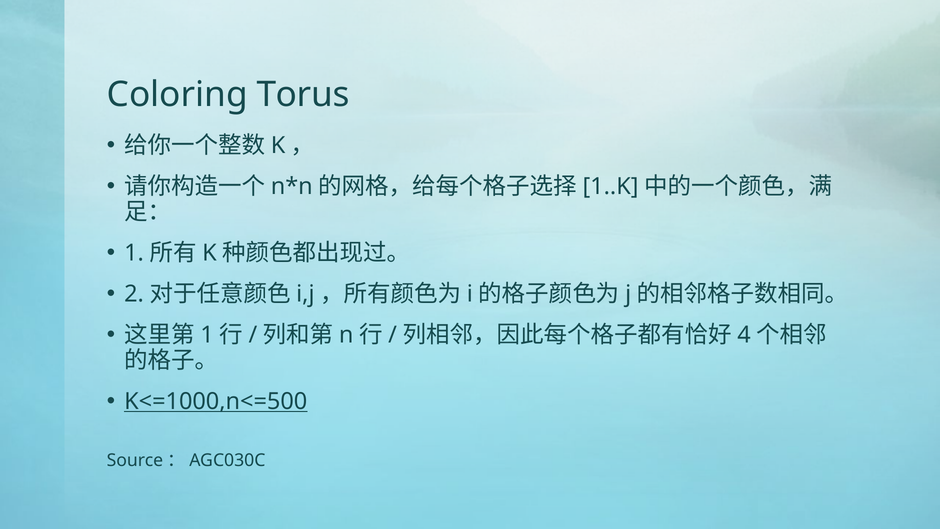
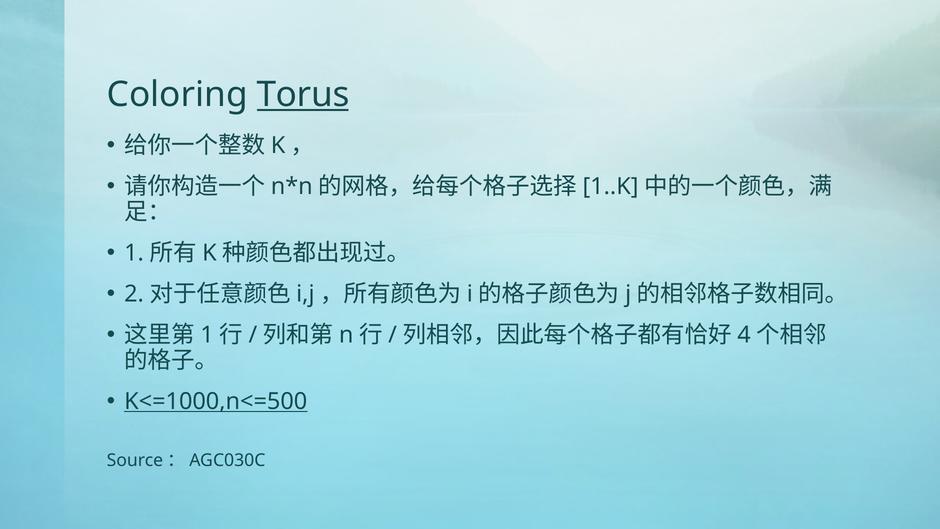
Torus underline: none -> present
